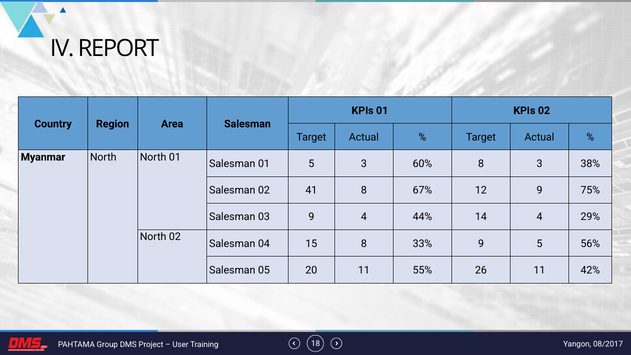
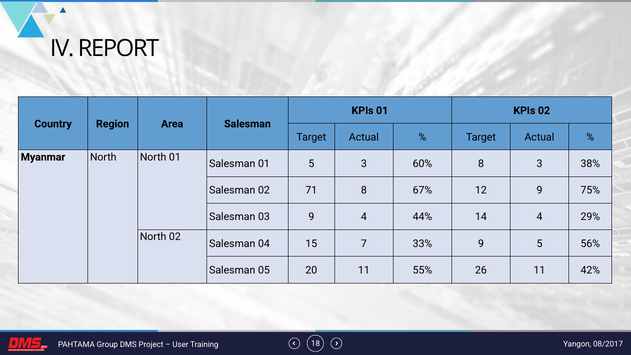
41: 41 -> 71
15 8: 8 -> 7
